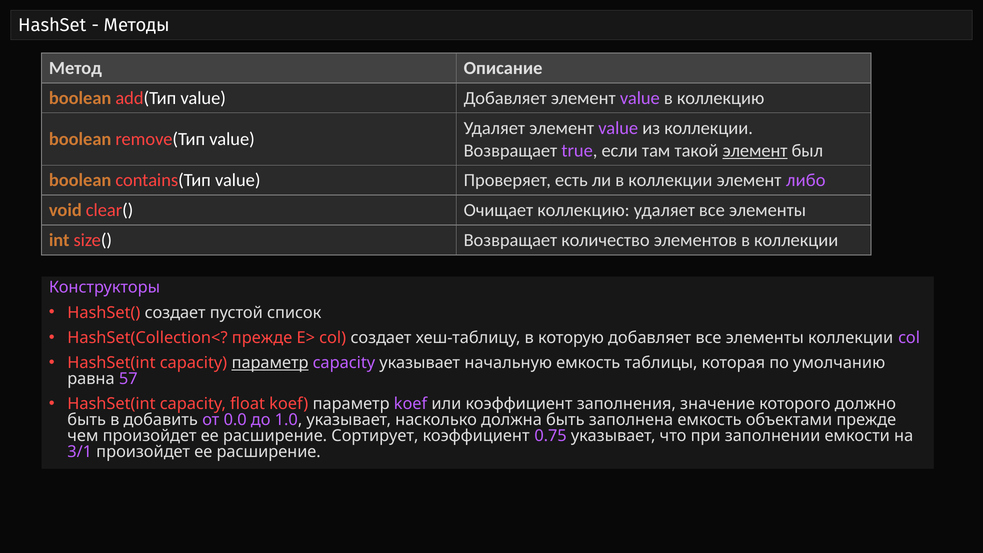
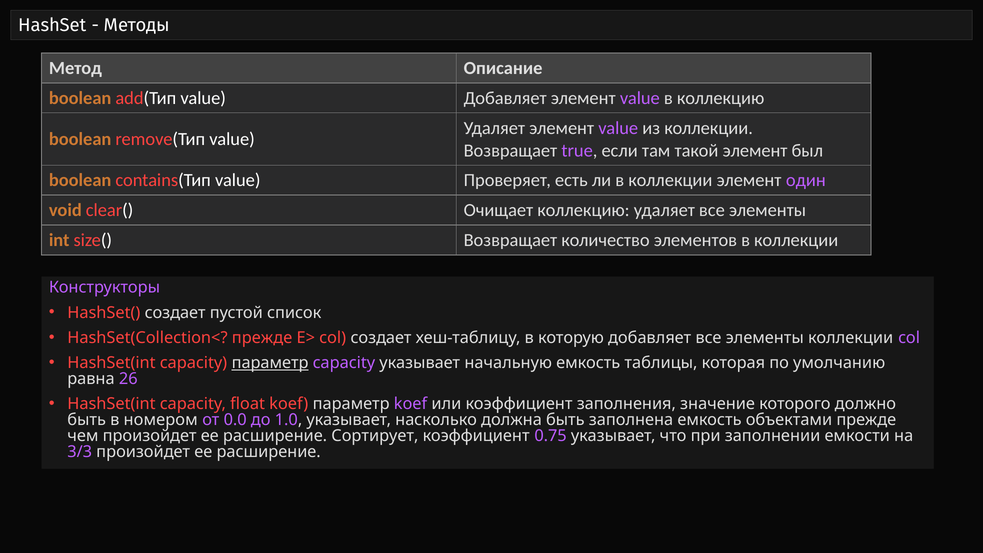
элемент at (755, 150) underline: present -> none
либо: либо -> один
57: 57 -> 26
добавить: добавить -> номером
3/1: 3/1 -> 3/3
